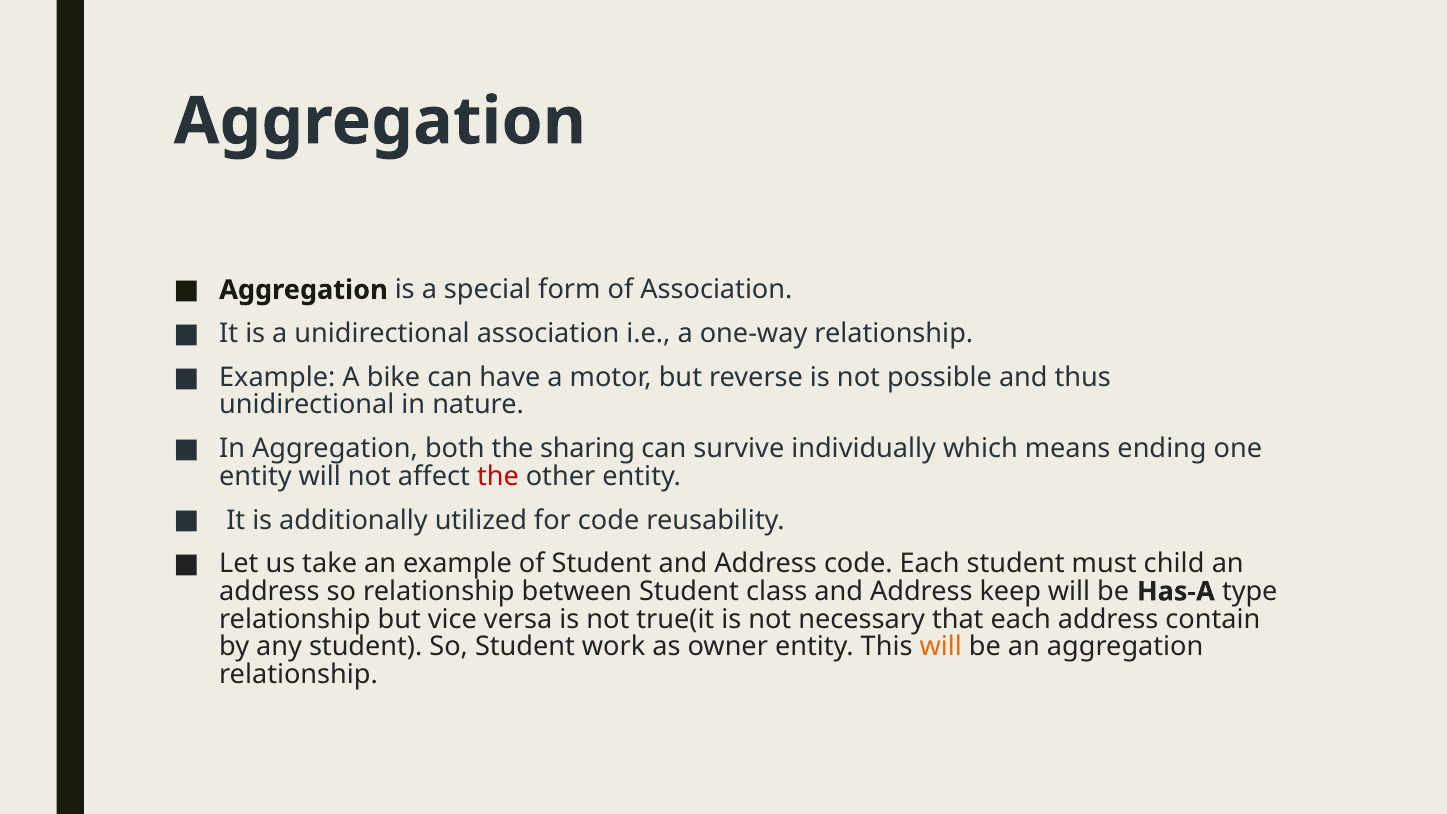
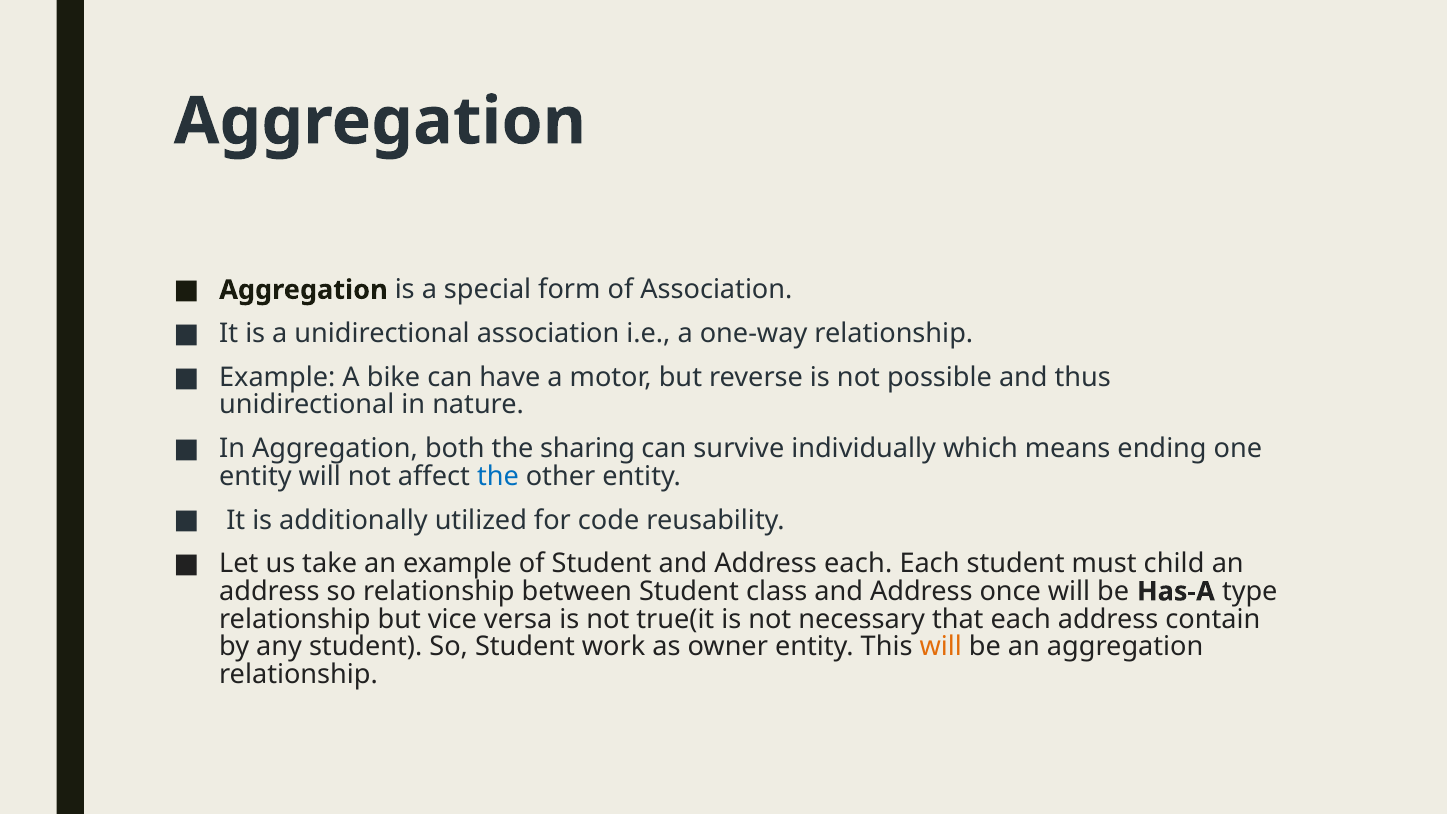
the at (498, 476) colour: red -> blue
Address code: code -> each
keep: keep -> once
